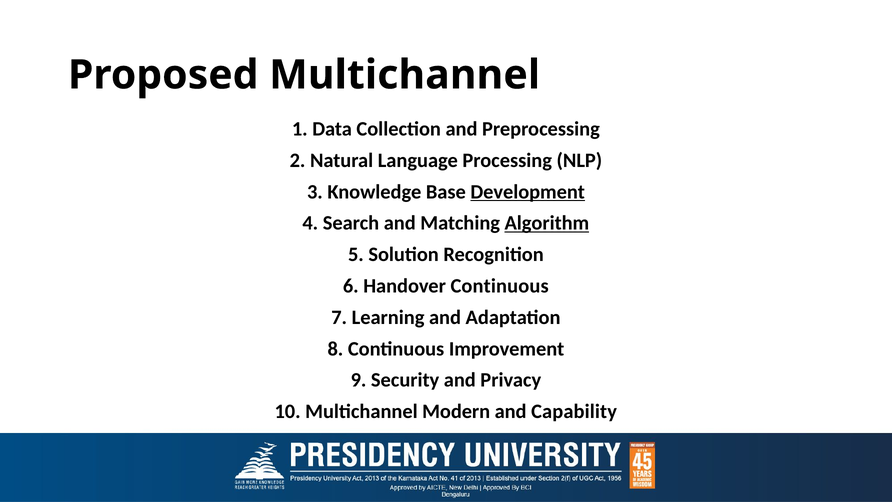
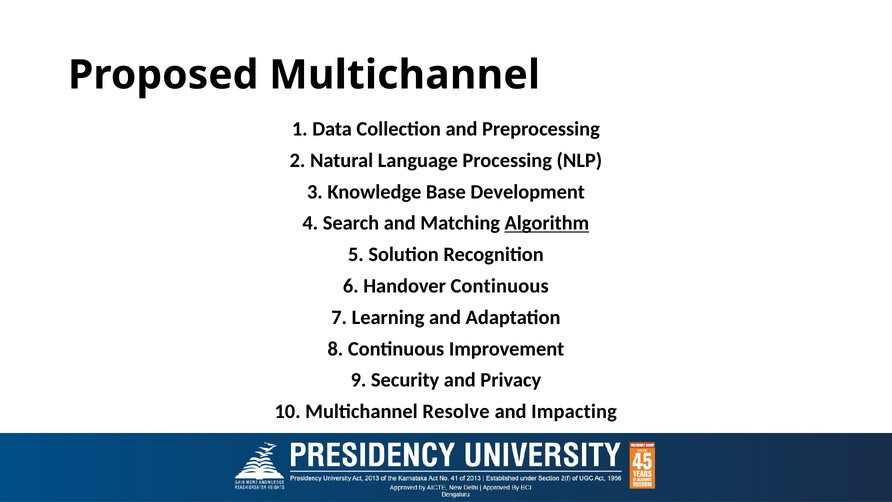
Development underline: present -> none
Modern: Modern -> Resolve
Capability: Capability -> Impacting
